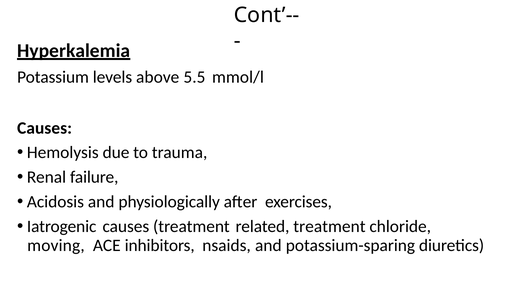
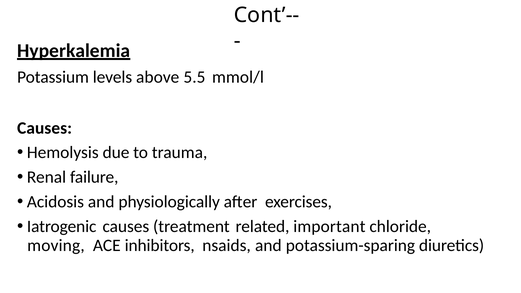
related treatment: treatment -> important
